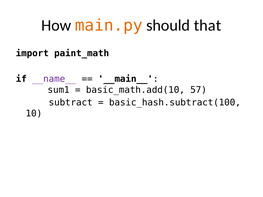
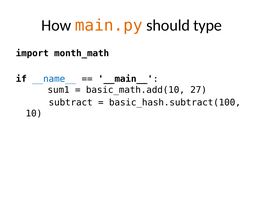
that: that -> type
paint_math: paint_math -> month_math
__name__ colour: purple -> blue
57: 57 -> 27
